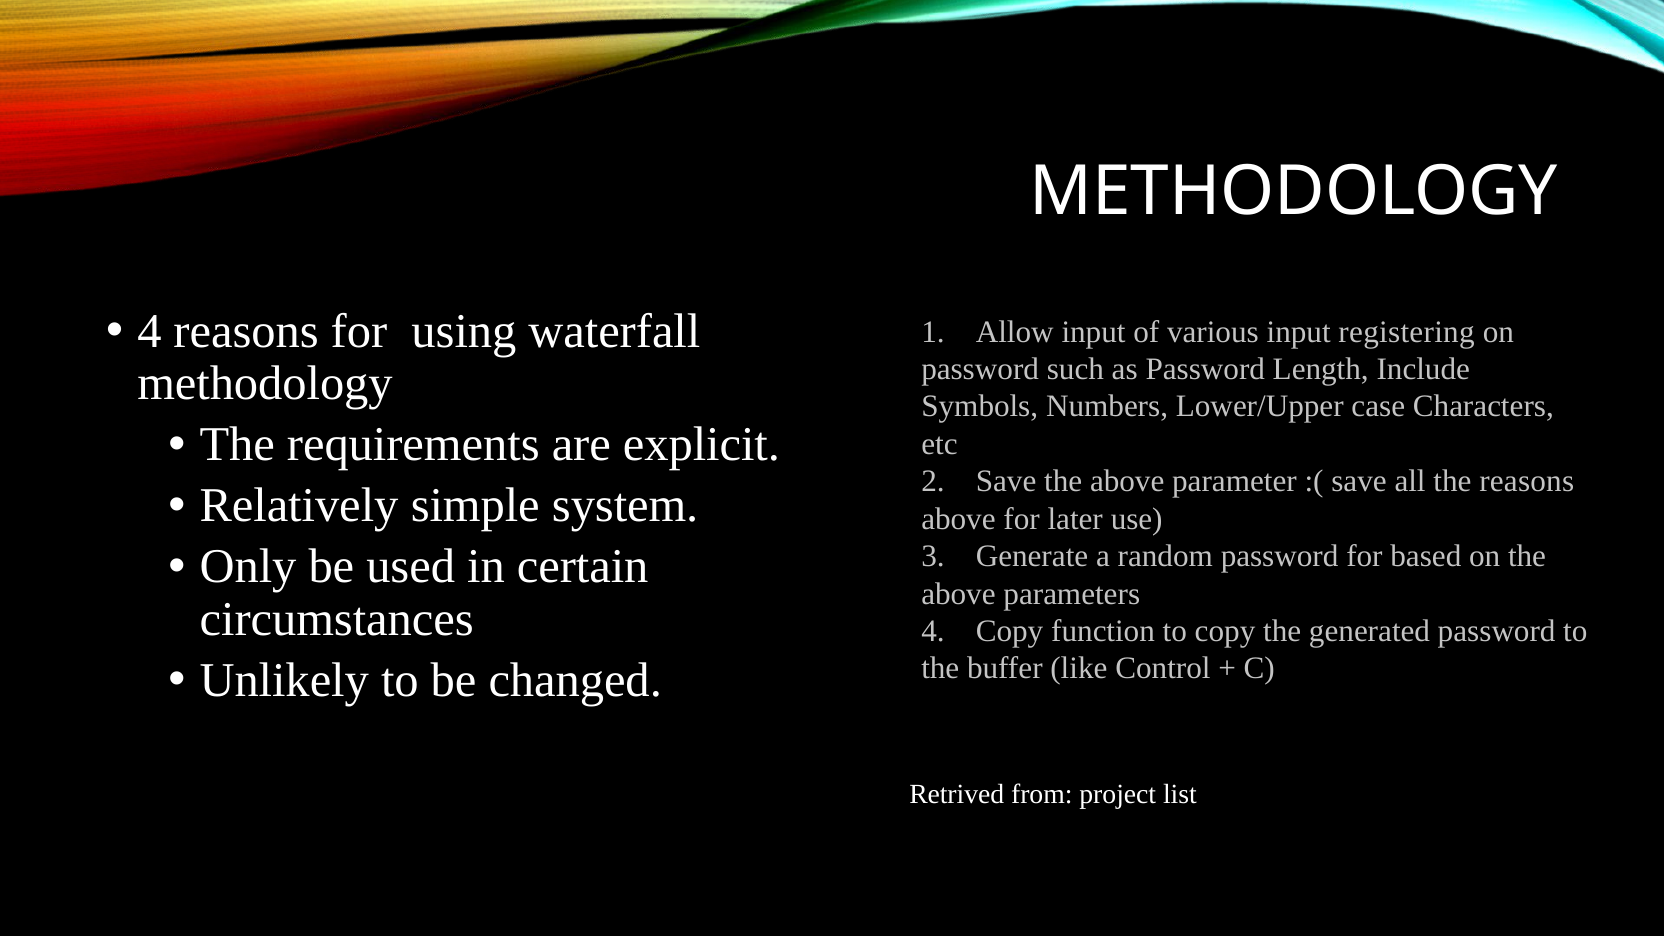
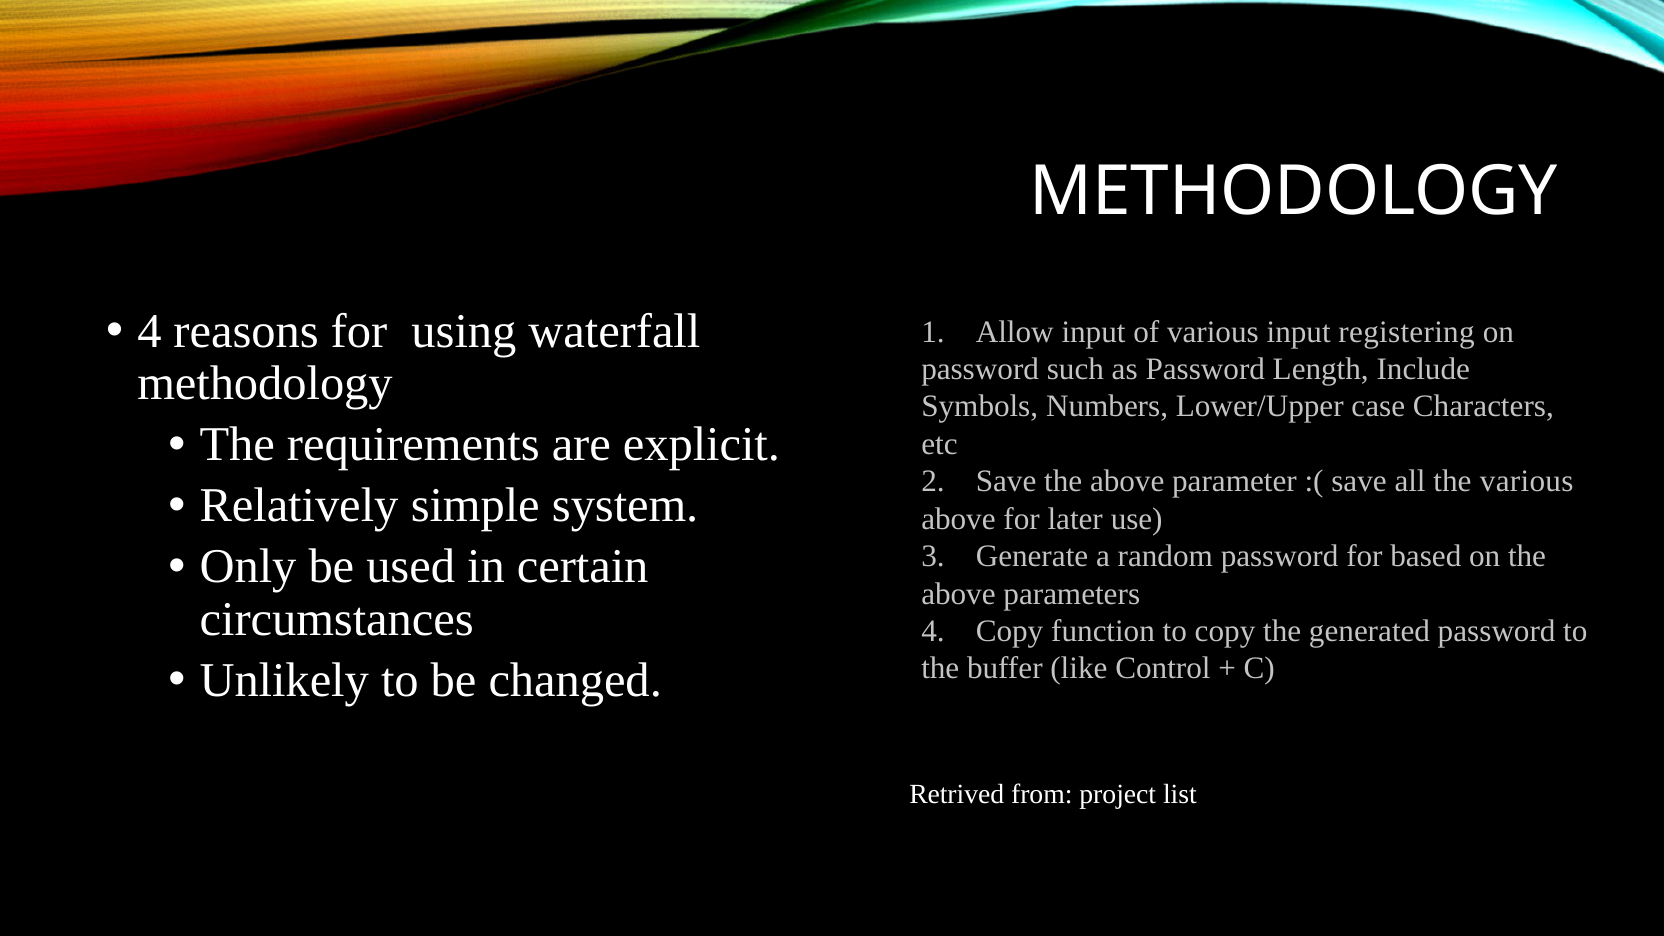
the reasons: reasons -> various
